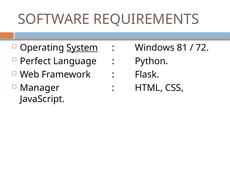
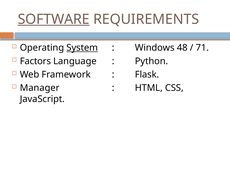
SOFTWARE underline: none -> present
81: 81 -> 48
72: 72 -> 71
Perfect: Perfect -> Factors
